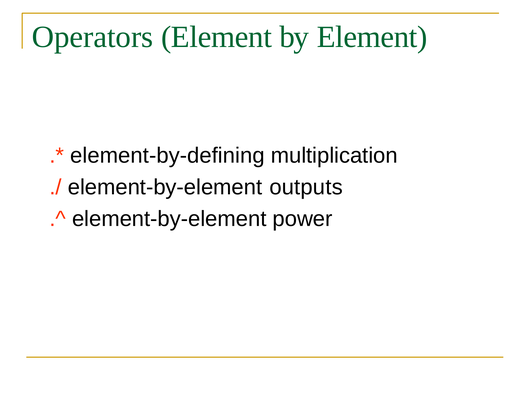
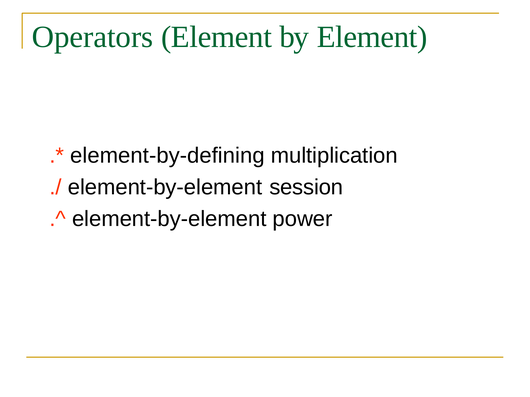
outputs: outputs -> session
